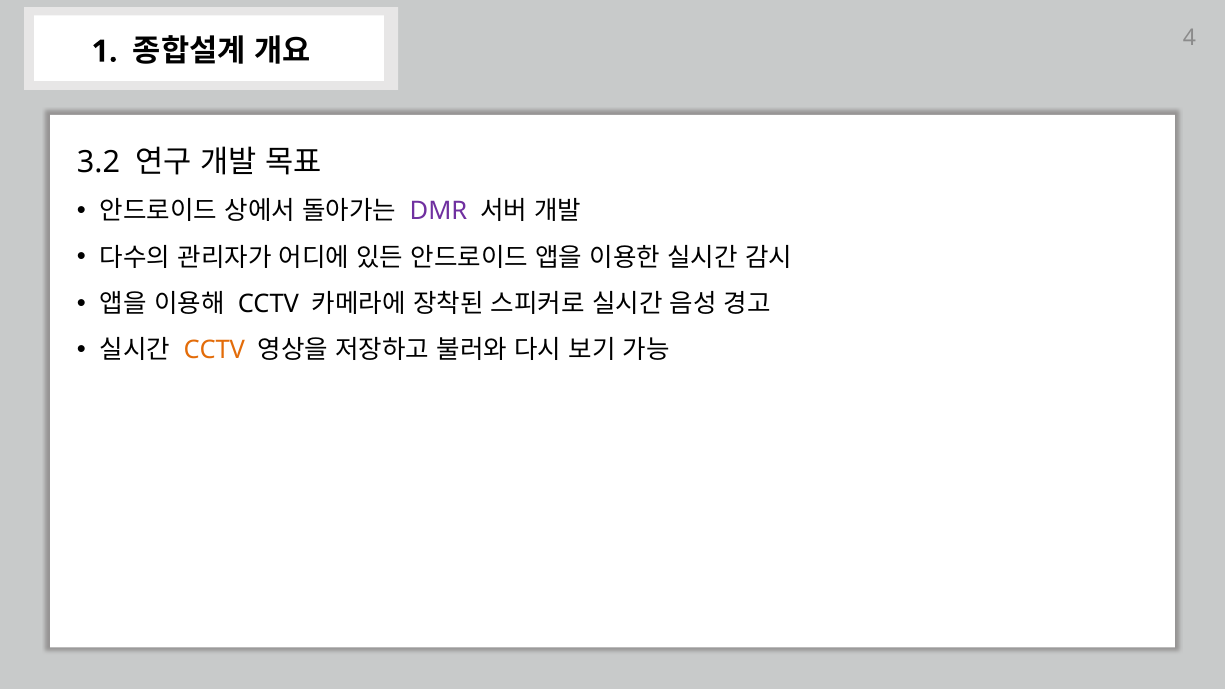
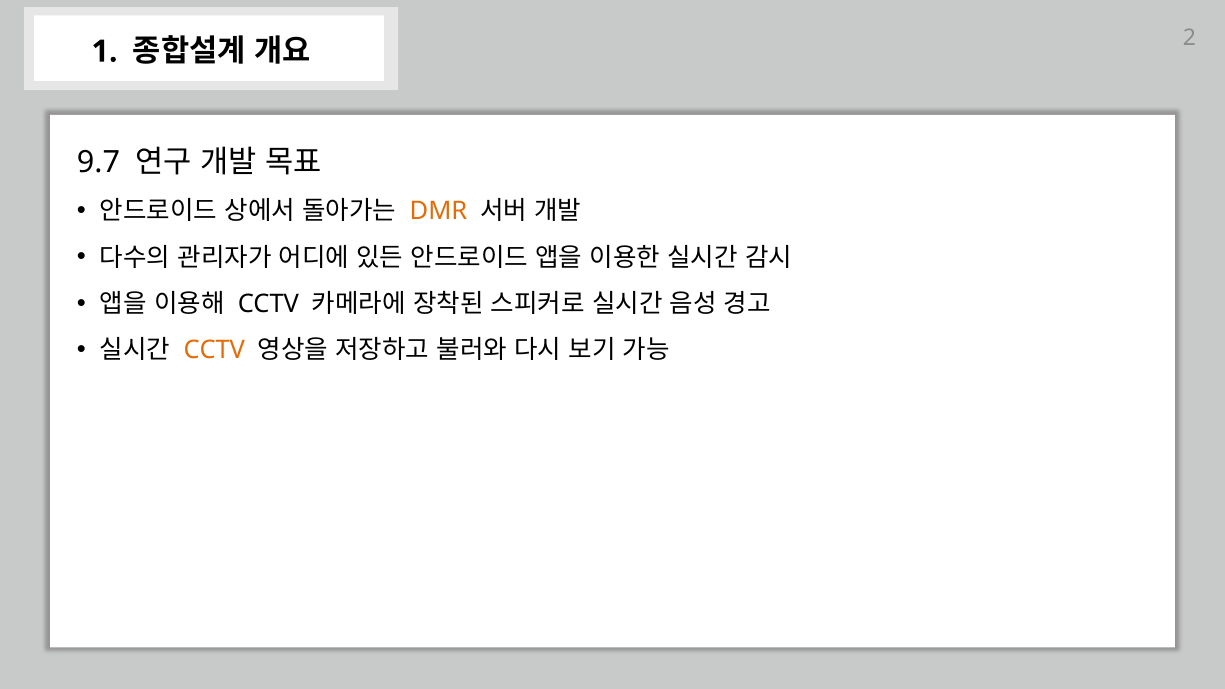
4: 4 -> 2
3.2: 3.2 -> 9.7
DMR colour: purple -> orange
